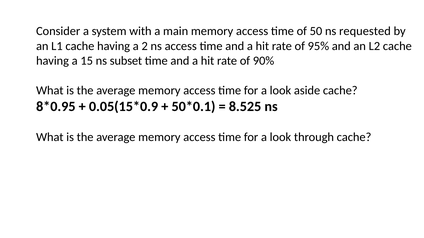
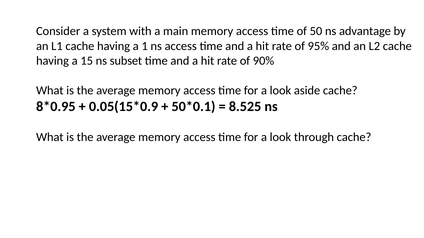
requested: requested -> advantage
2: 2 -> 1
